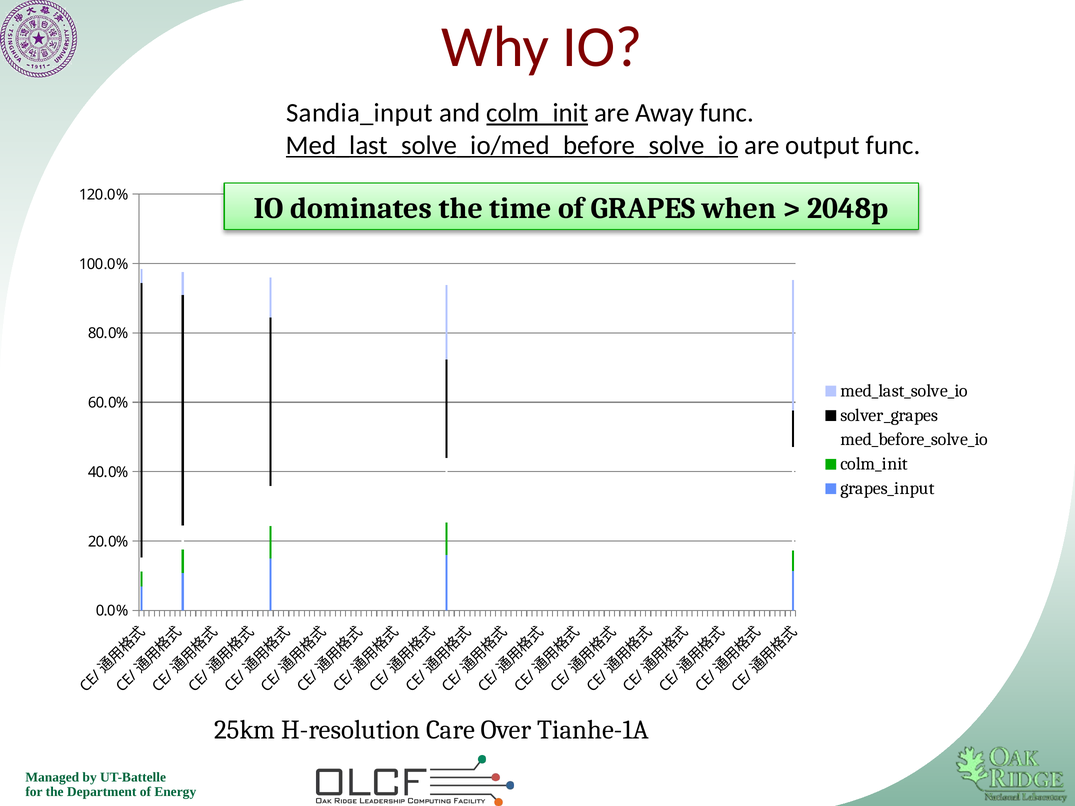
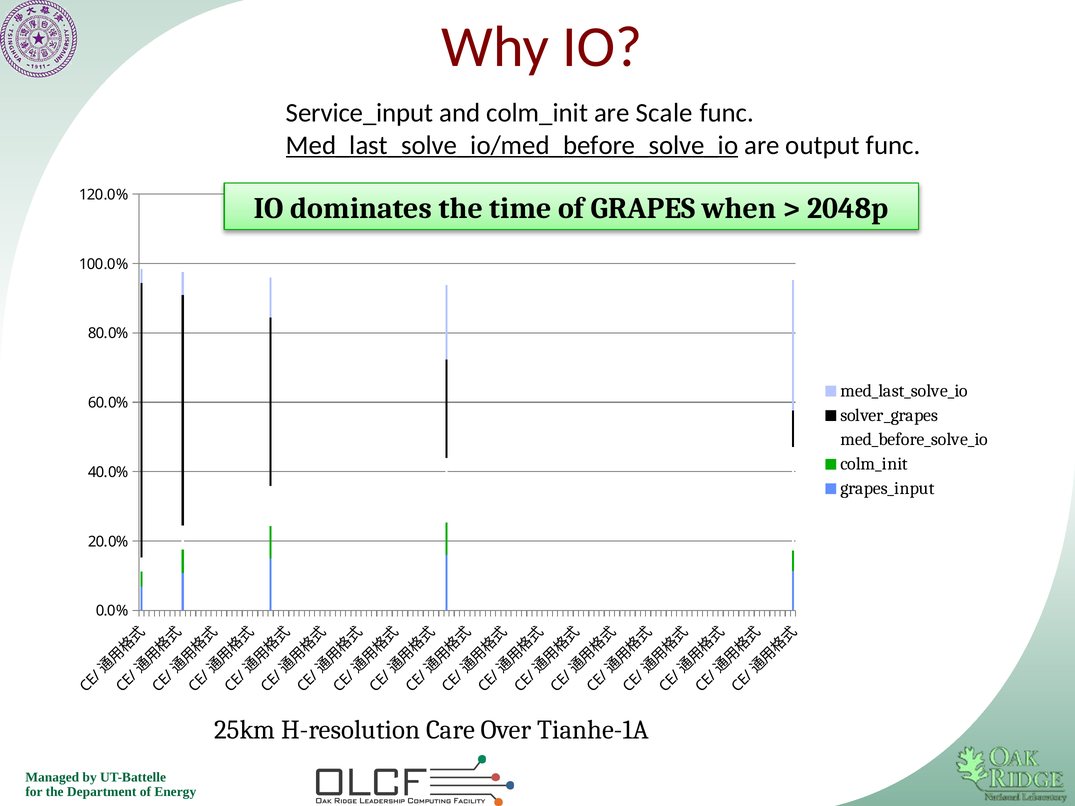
Sandia_input: Sandia_input -> Service_input
colm_init at (537, 113) underline: present -> none
Away: Away -> Scale
